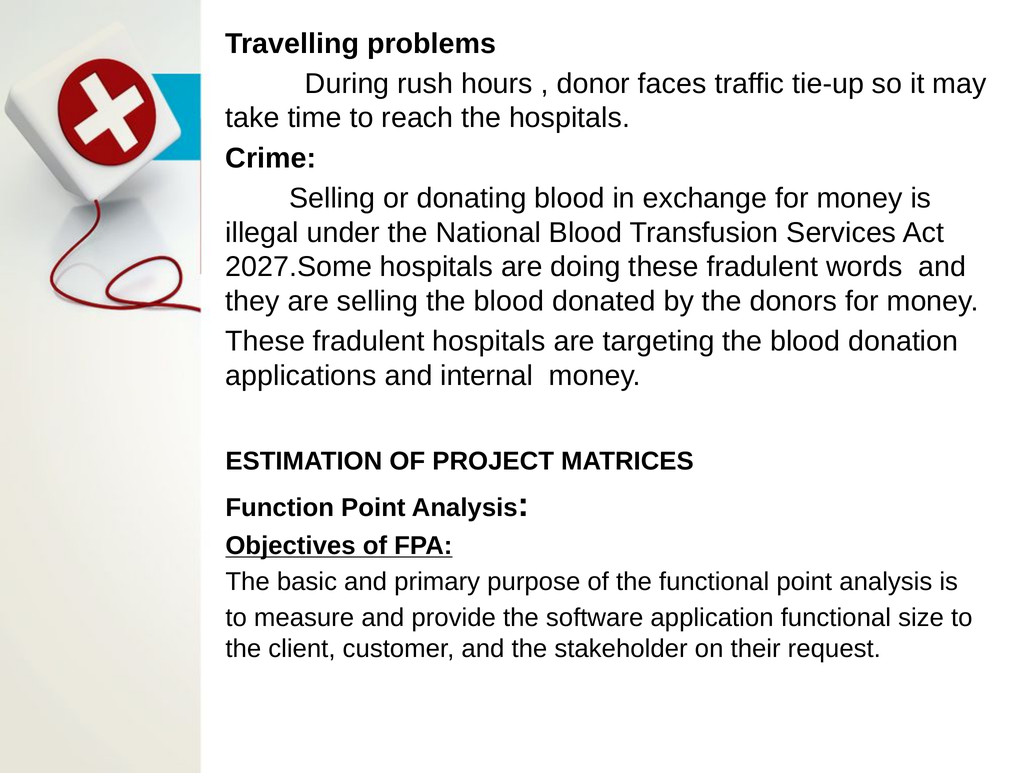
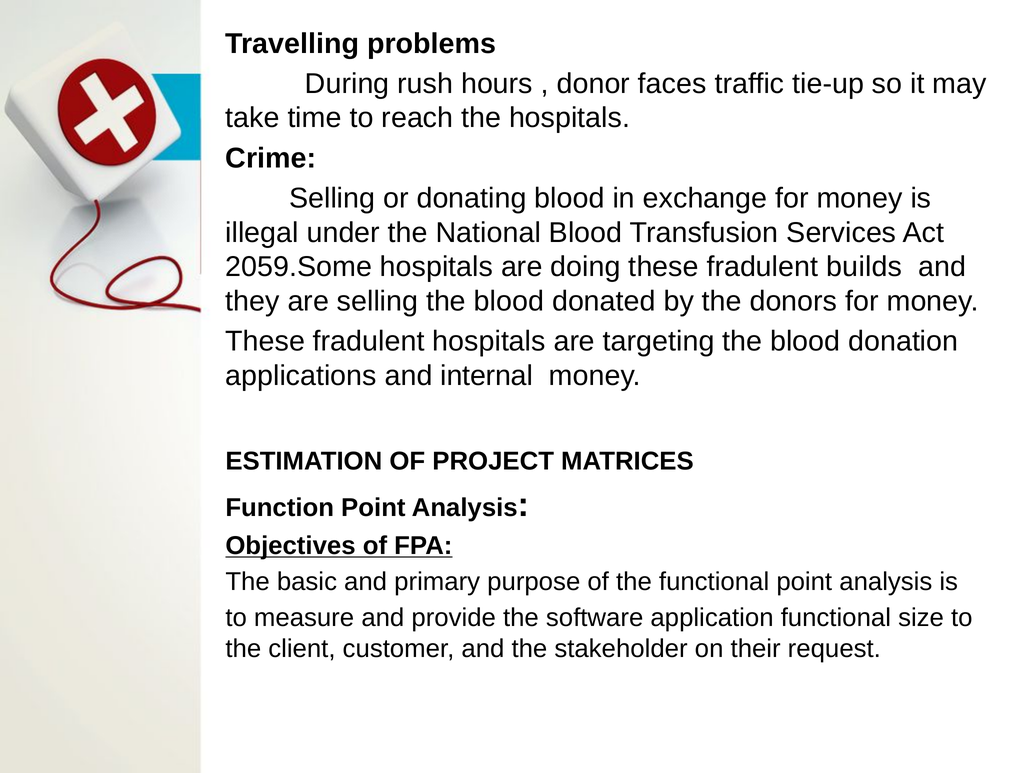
2027.Some: 2027.Some -> 2059.Some
words: words -> builds
